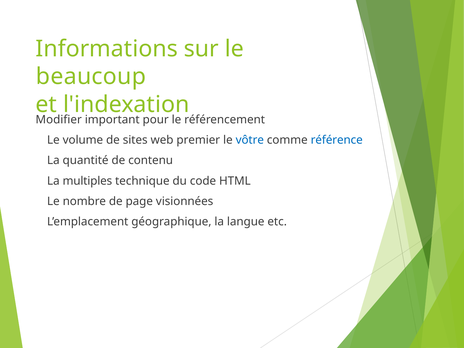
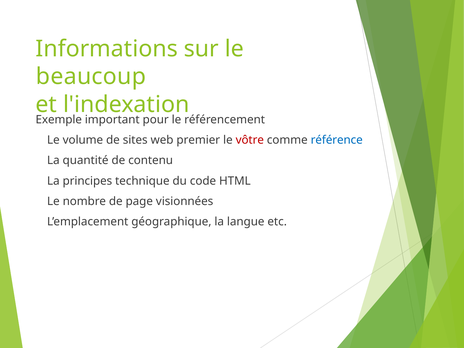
Modifier: Modifier -> Exemple
vôtre colour: blue -> red
multiples: multiples -> principes
